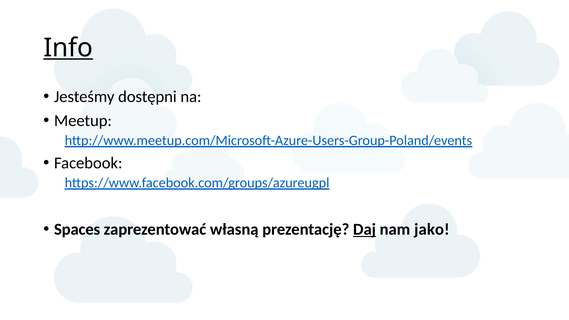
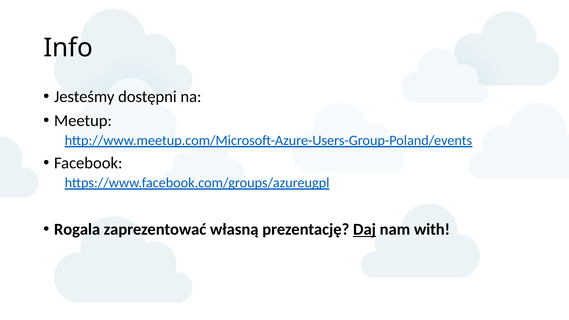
Info underline: present -> none
Spaces: Spaces -> Rogala
jako: jako -> with
